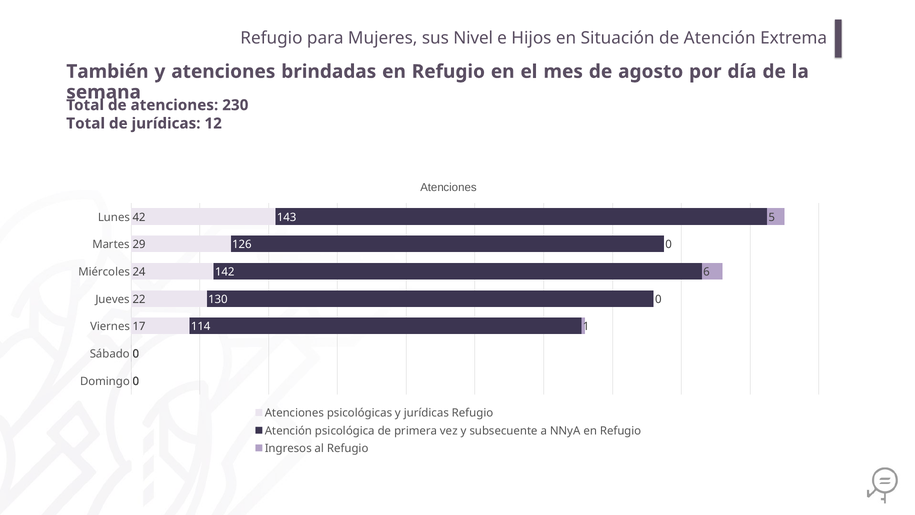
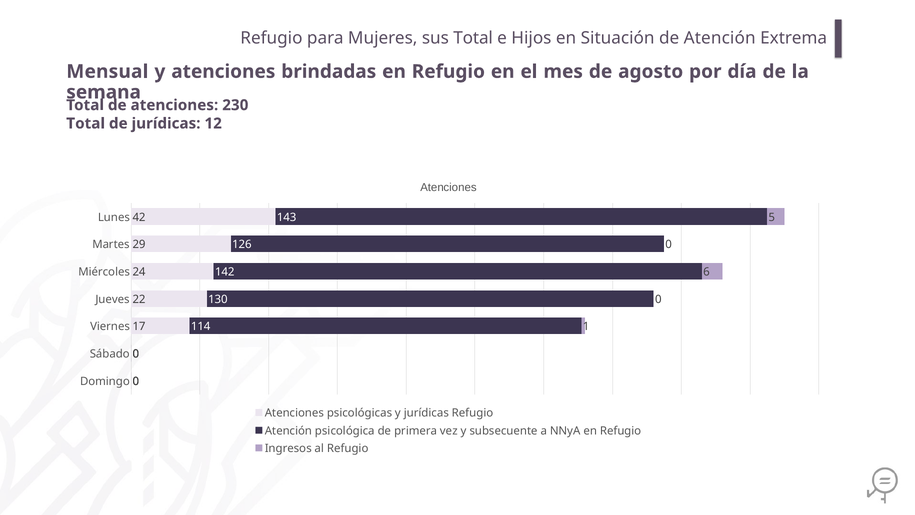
sus Nivel: Nivel -> Total
También: También -> Mensual
